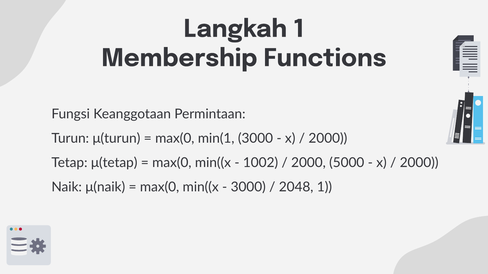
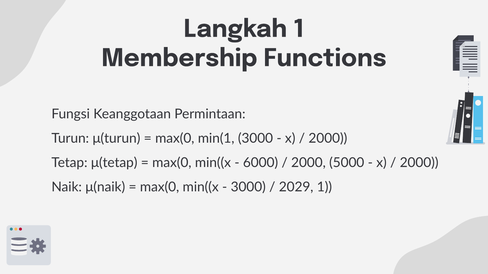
1002: 1002 -> 6000
2048: 2048 -> 2029
